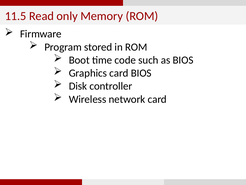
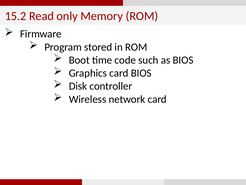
11.5: 11.5 -> 15.2
